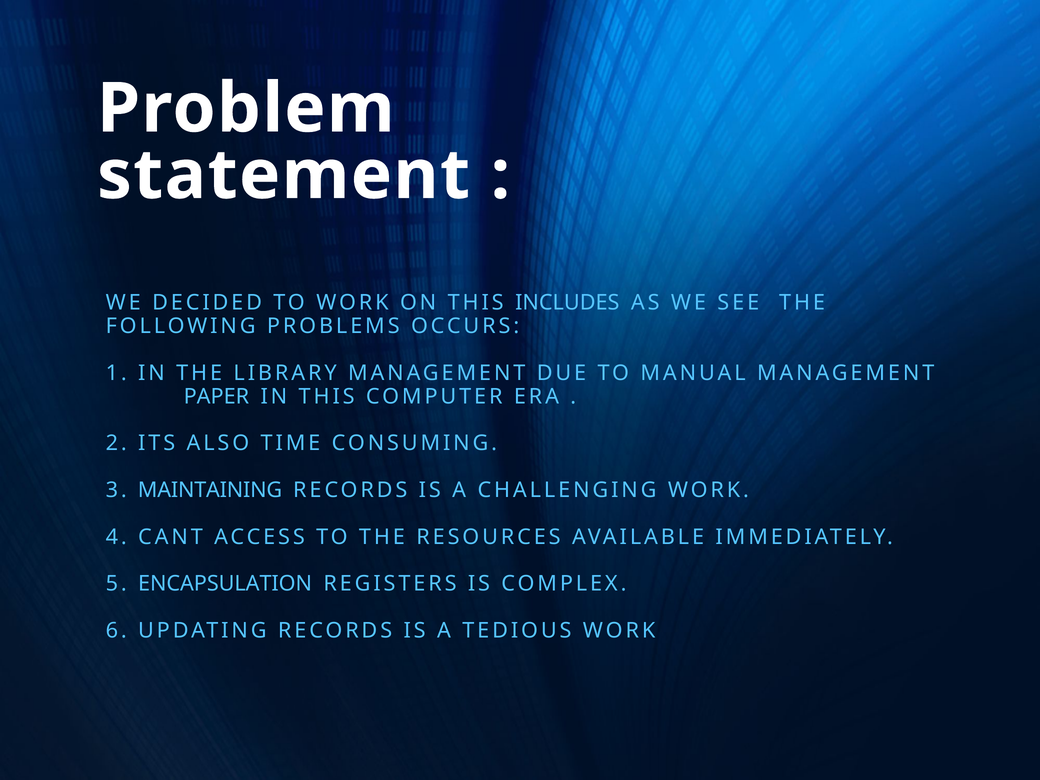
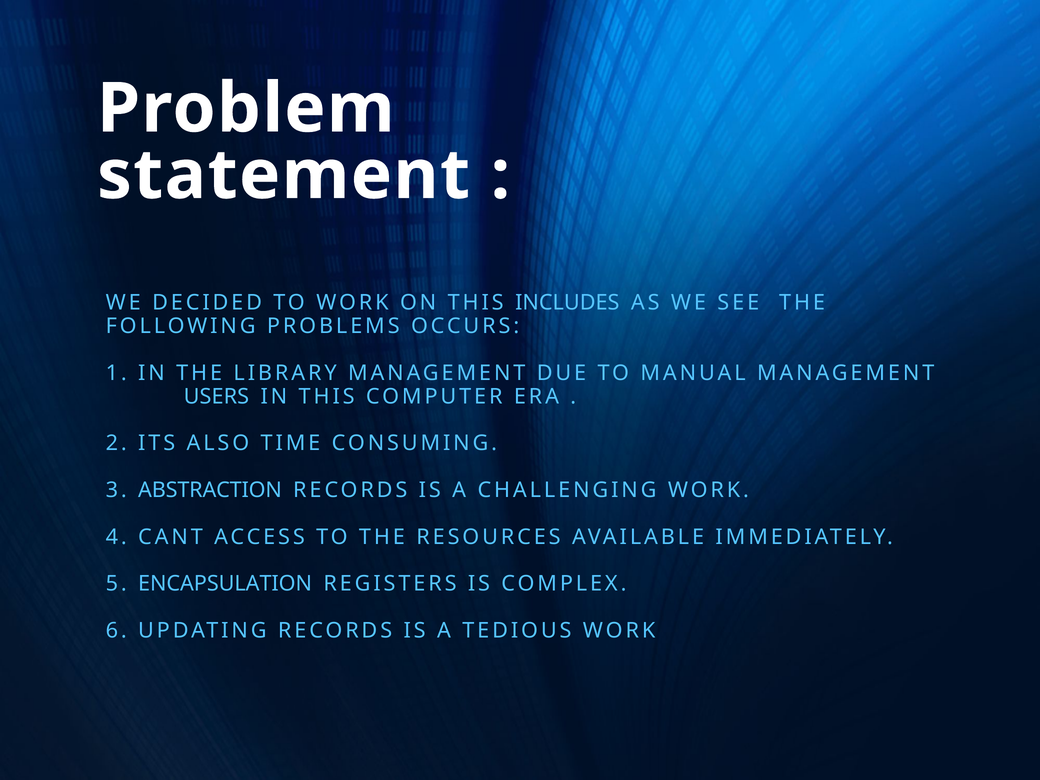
PAPER: PAPER -> USERS
MAINTAINING: MAINTAINING -> ABSTRACTION
